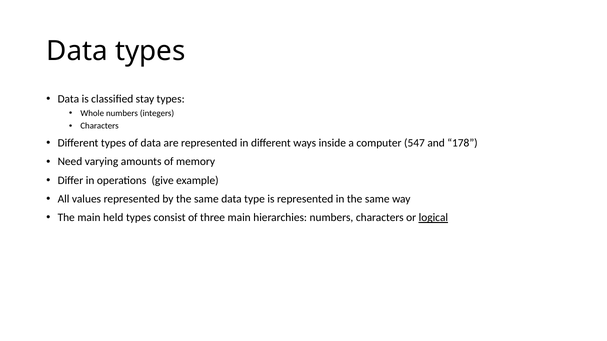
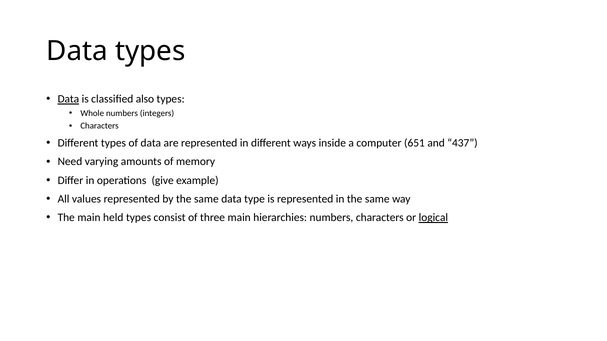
Data at (68, 99) underline: none -> present
stay: stay -> also
547: 547 -> 651
178: 178 -> 437
